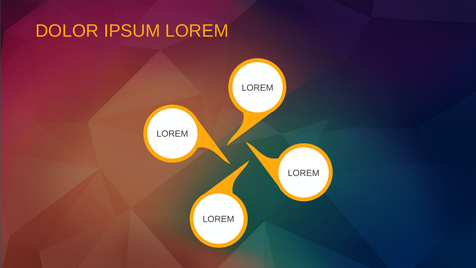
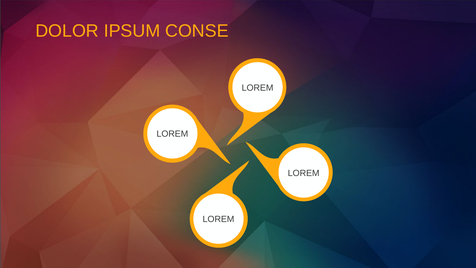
IPSUM LOREM: LOREM -> CONSE
